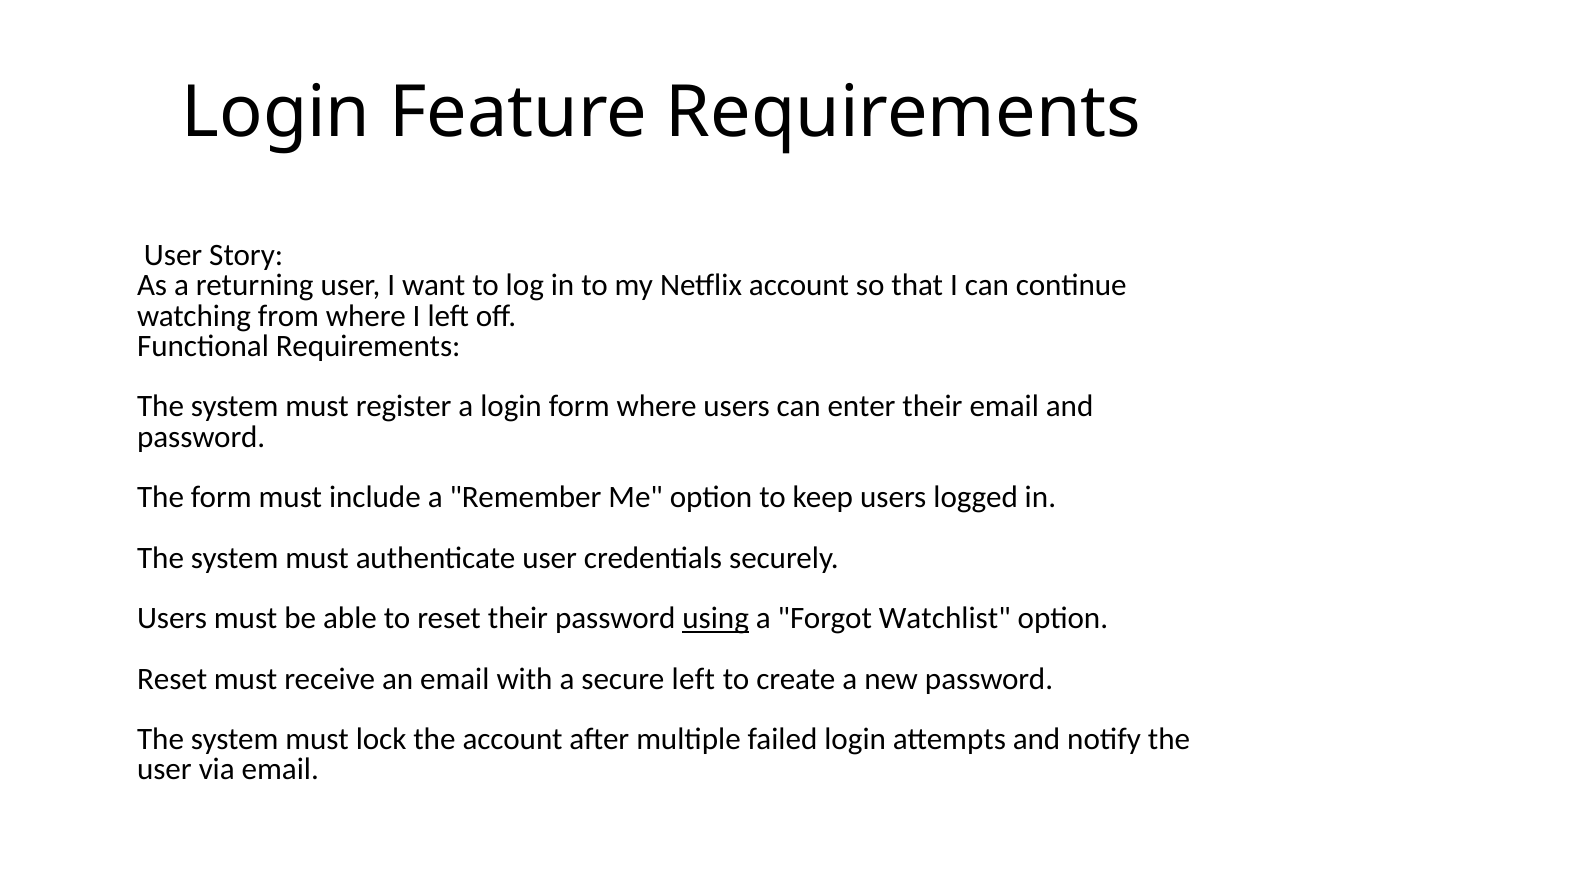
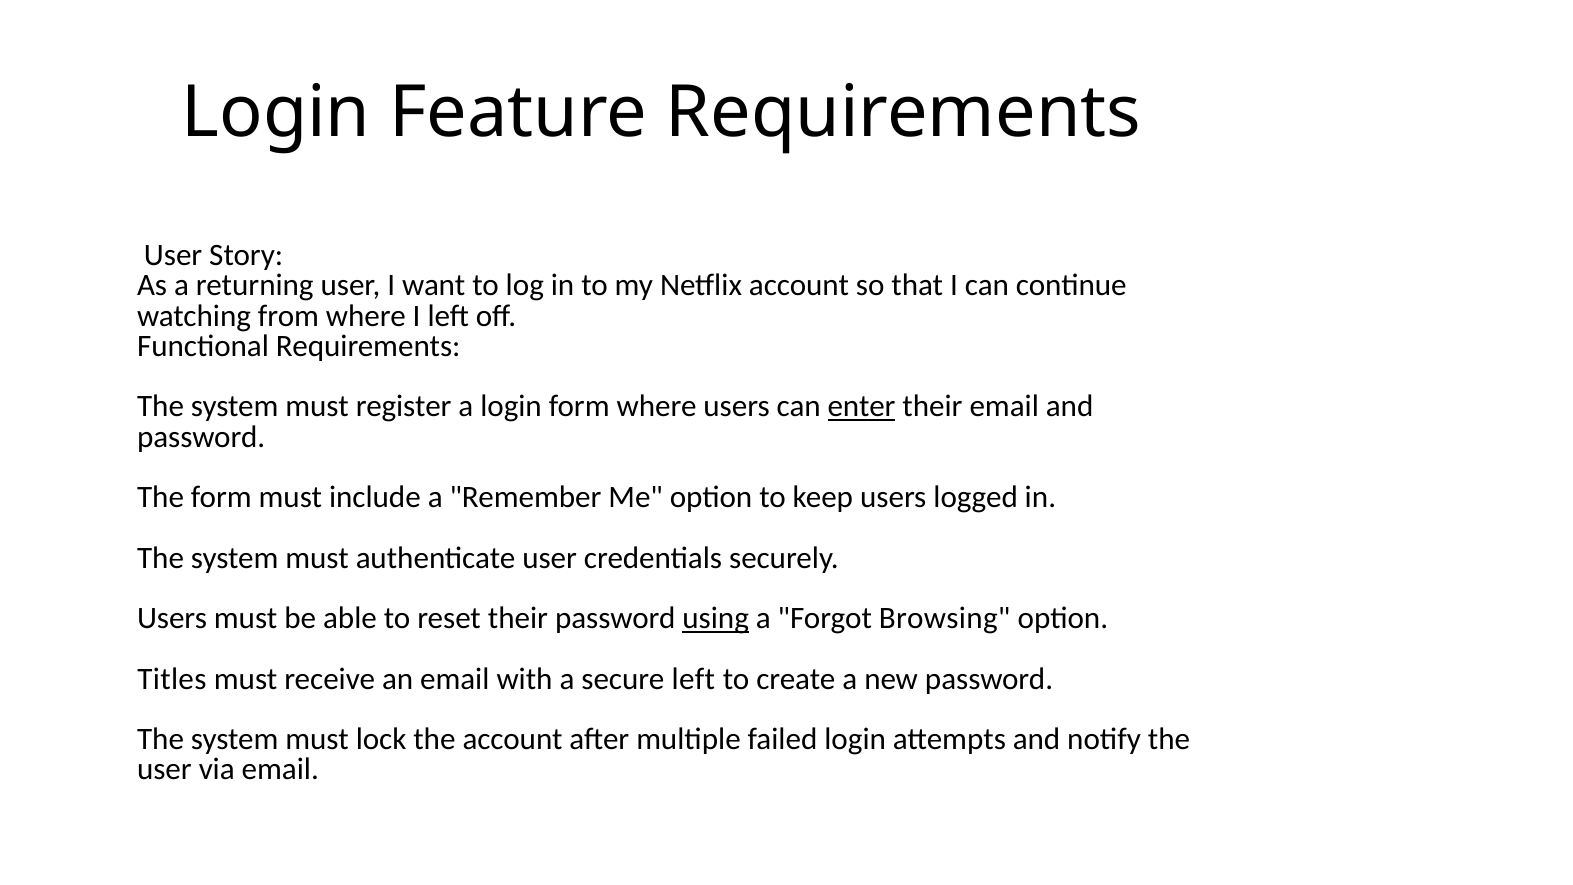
enter underline: none -> present
Watchlist: Watchlist -> Browsing
Reset at (172, 679): Reset -> Titles
